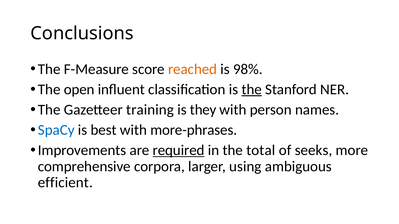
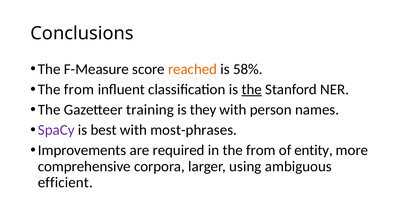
98%: 98% -> 58%
open at (79, 90): open -> from
SpaCy colour: blue -> purple
more-phrases: more-phrases -> most-phrases
required underline: present -> none
in the total: total -> from
seeks: seeks -> entity
